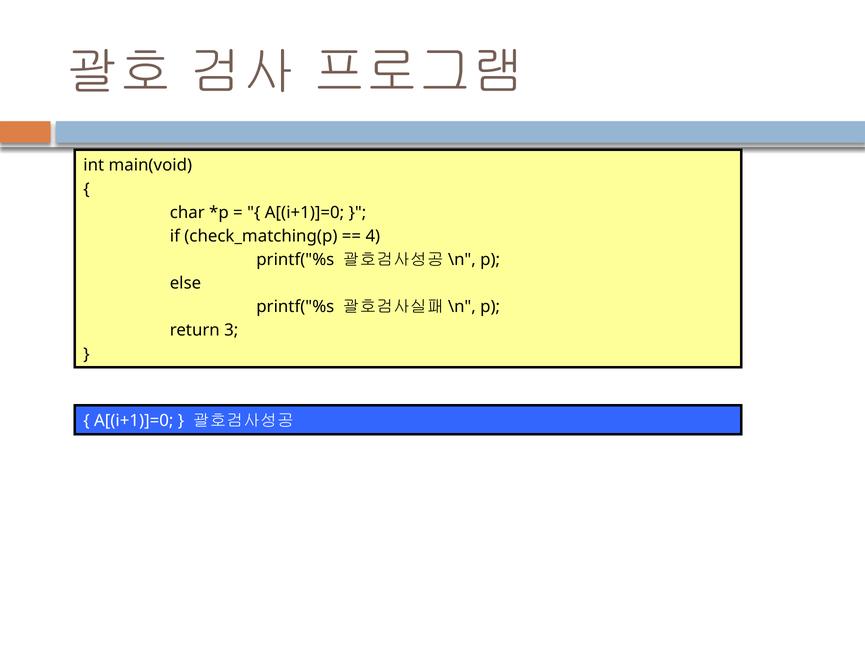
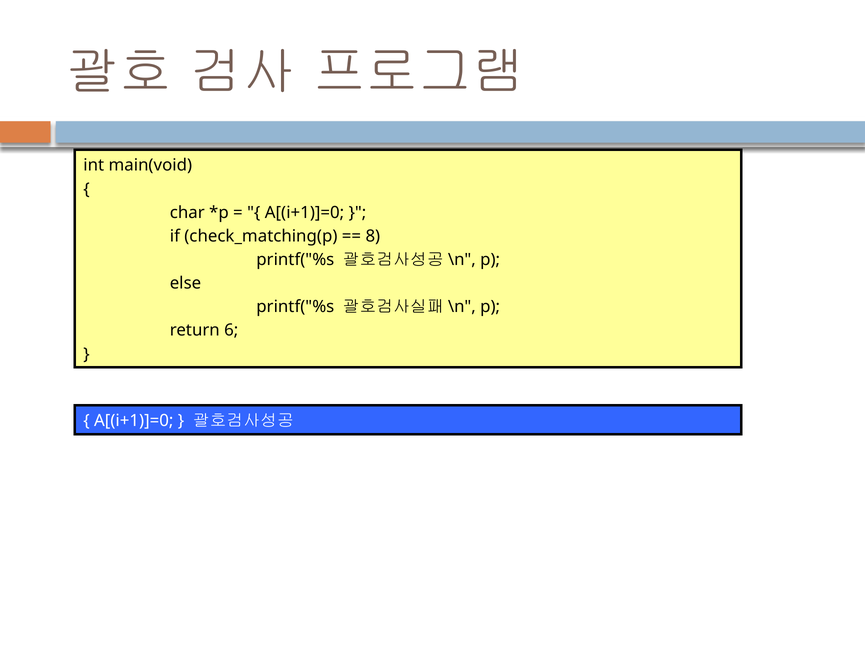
4: 4 -> 8
3: 3 -> 6
